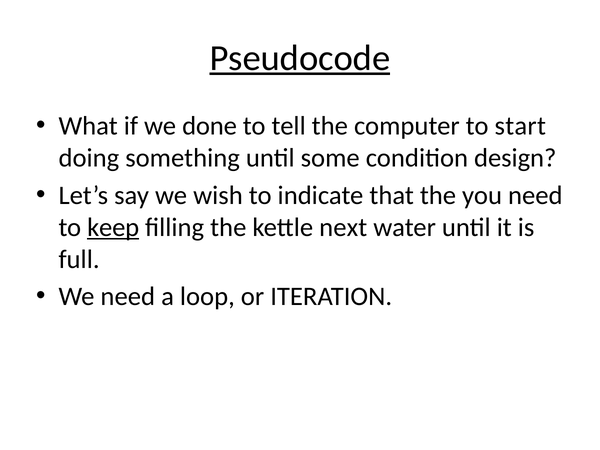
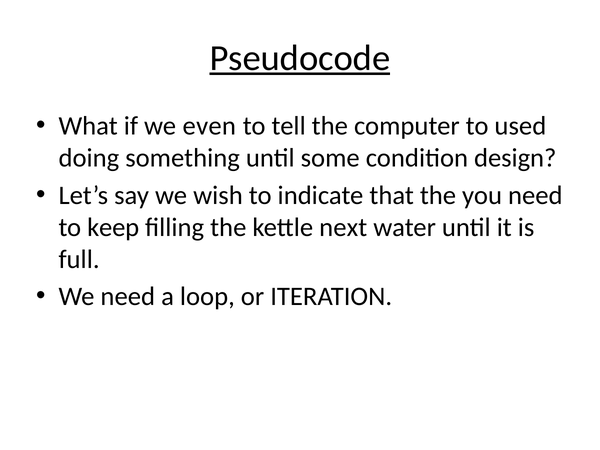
done: done -> even
start: start -> used
keep underline: present -> none
